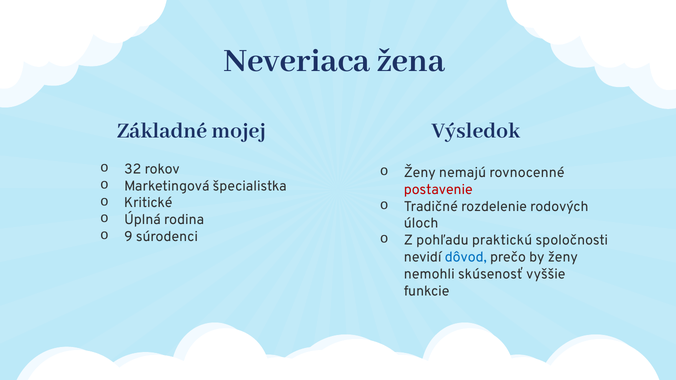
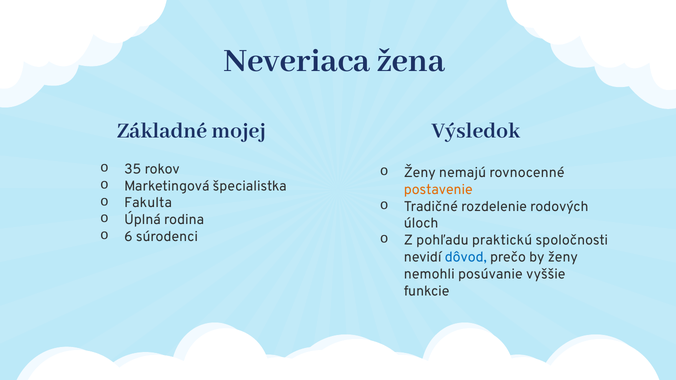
32: 32 -> 35
postavenie colour: red -> orange
Kritické: Kritické -> Fakulta
9: 9 -> 6
skúsenosť: skúsenosť -> posúvanie
